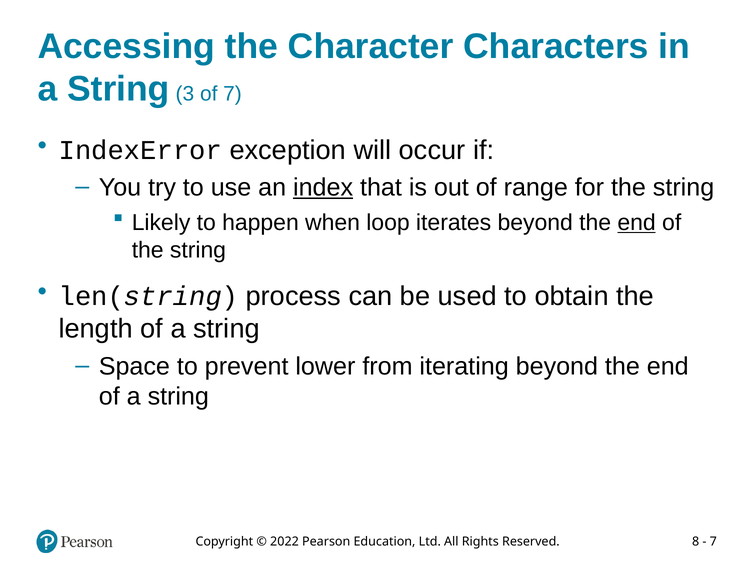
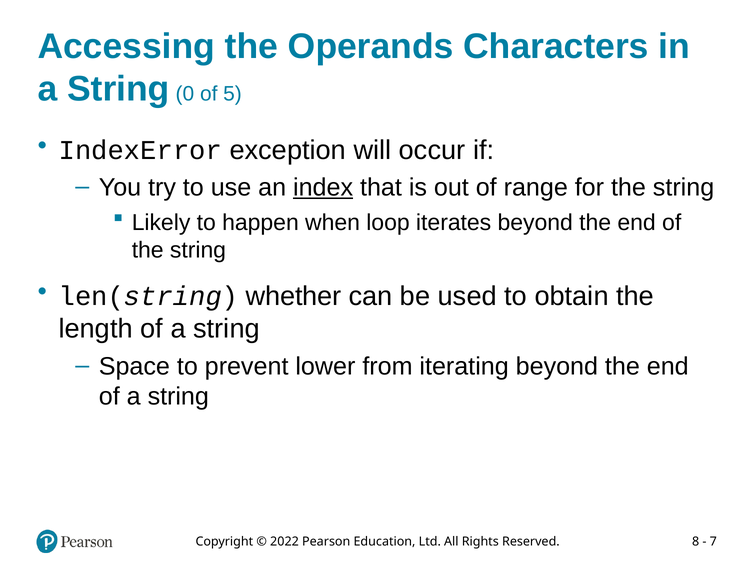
Character: Character -> Operands
3: 3 -> 0
of 7: 7 -> 5
end at (637, 222) underline: present -> none
process: process -> whether
